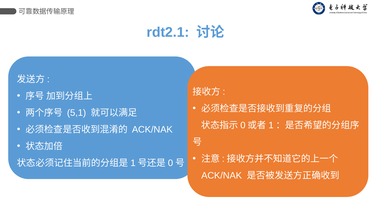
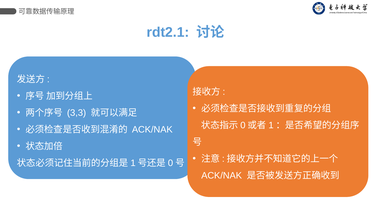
5,1: 5,1 -> 3,3
